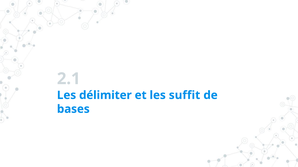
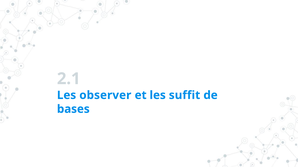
délimiter: délimiter -> observer
